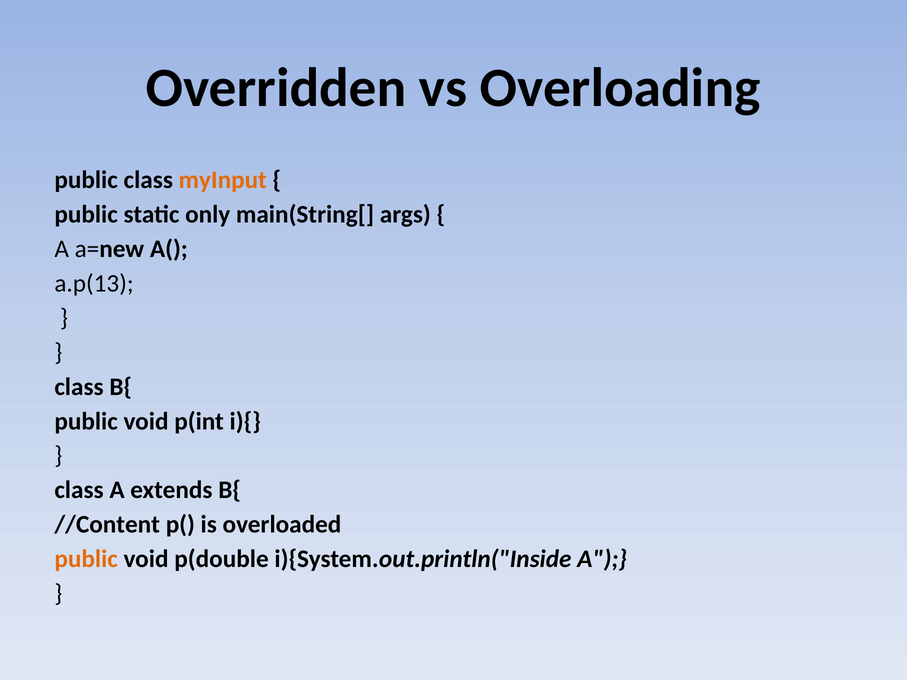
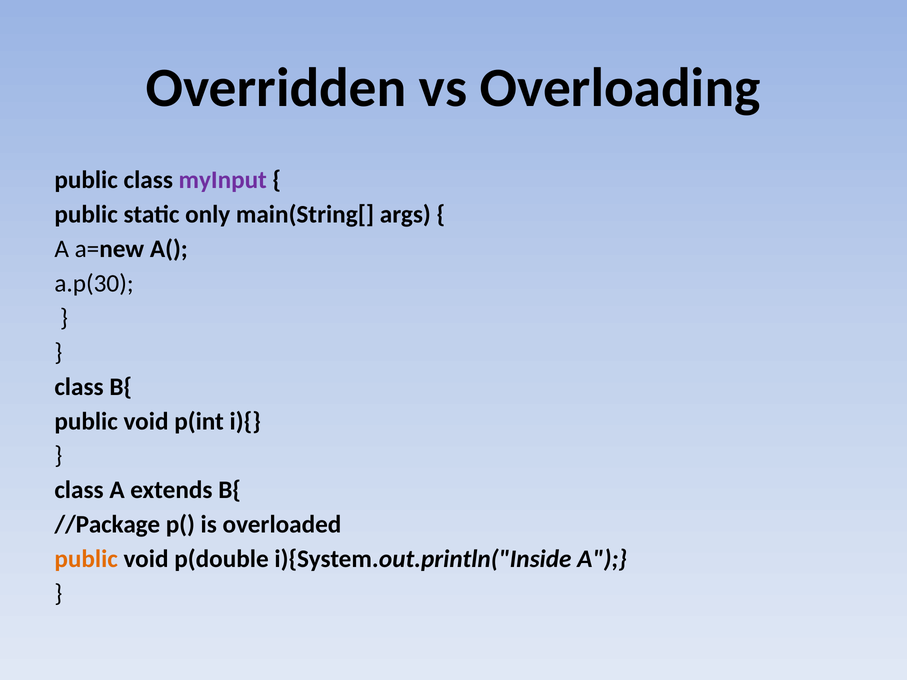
myInput colour: orange -> purple
a.p(13: a.p(13 -> a.p(30
//Content: //Content -> //Package
